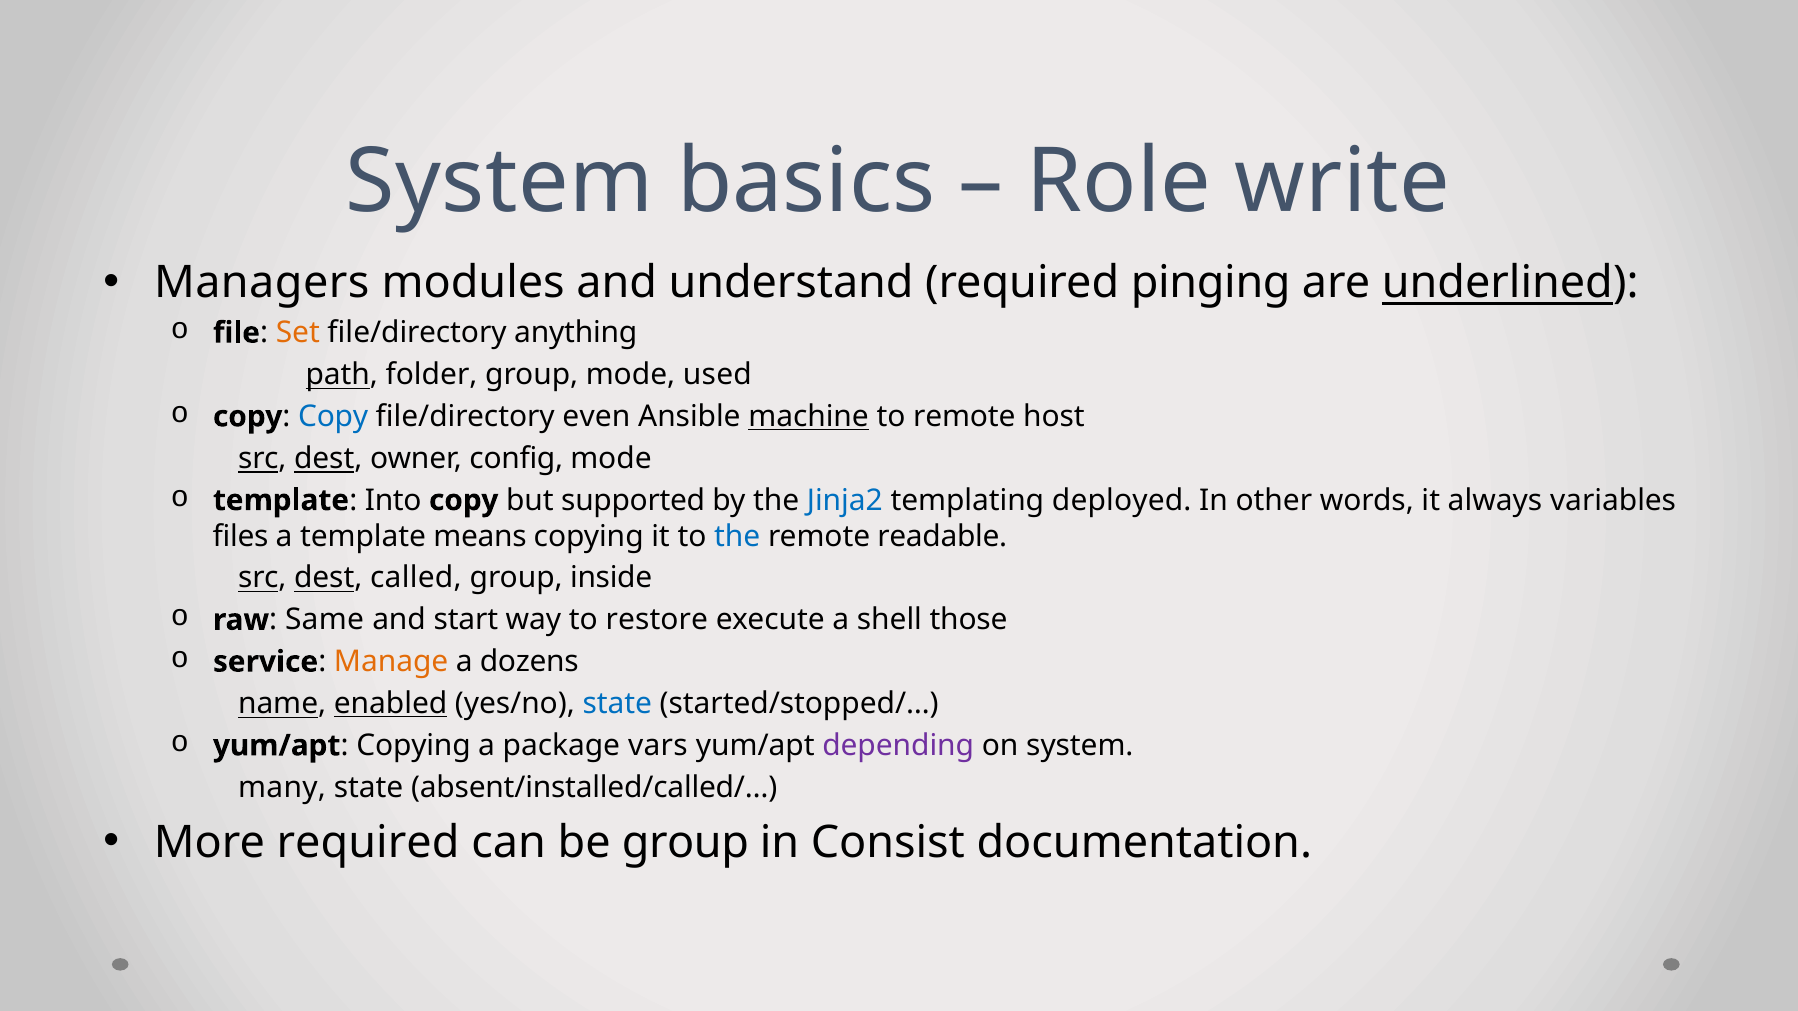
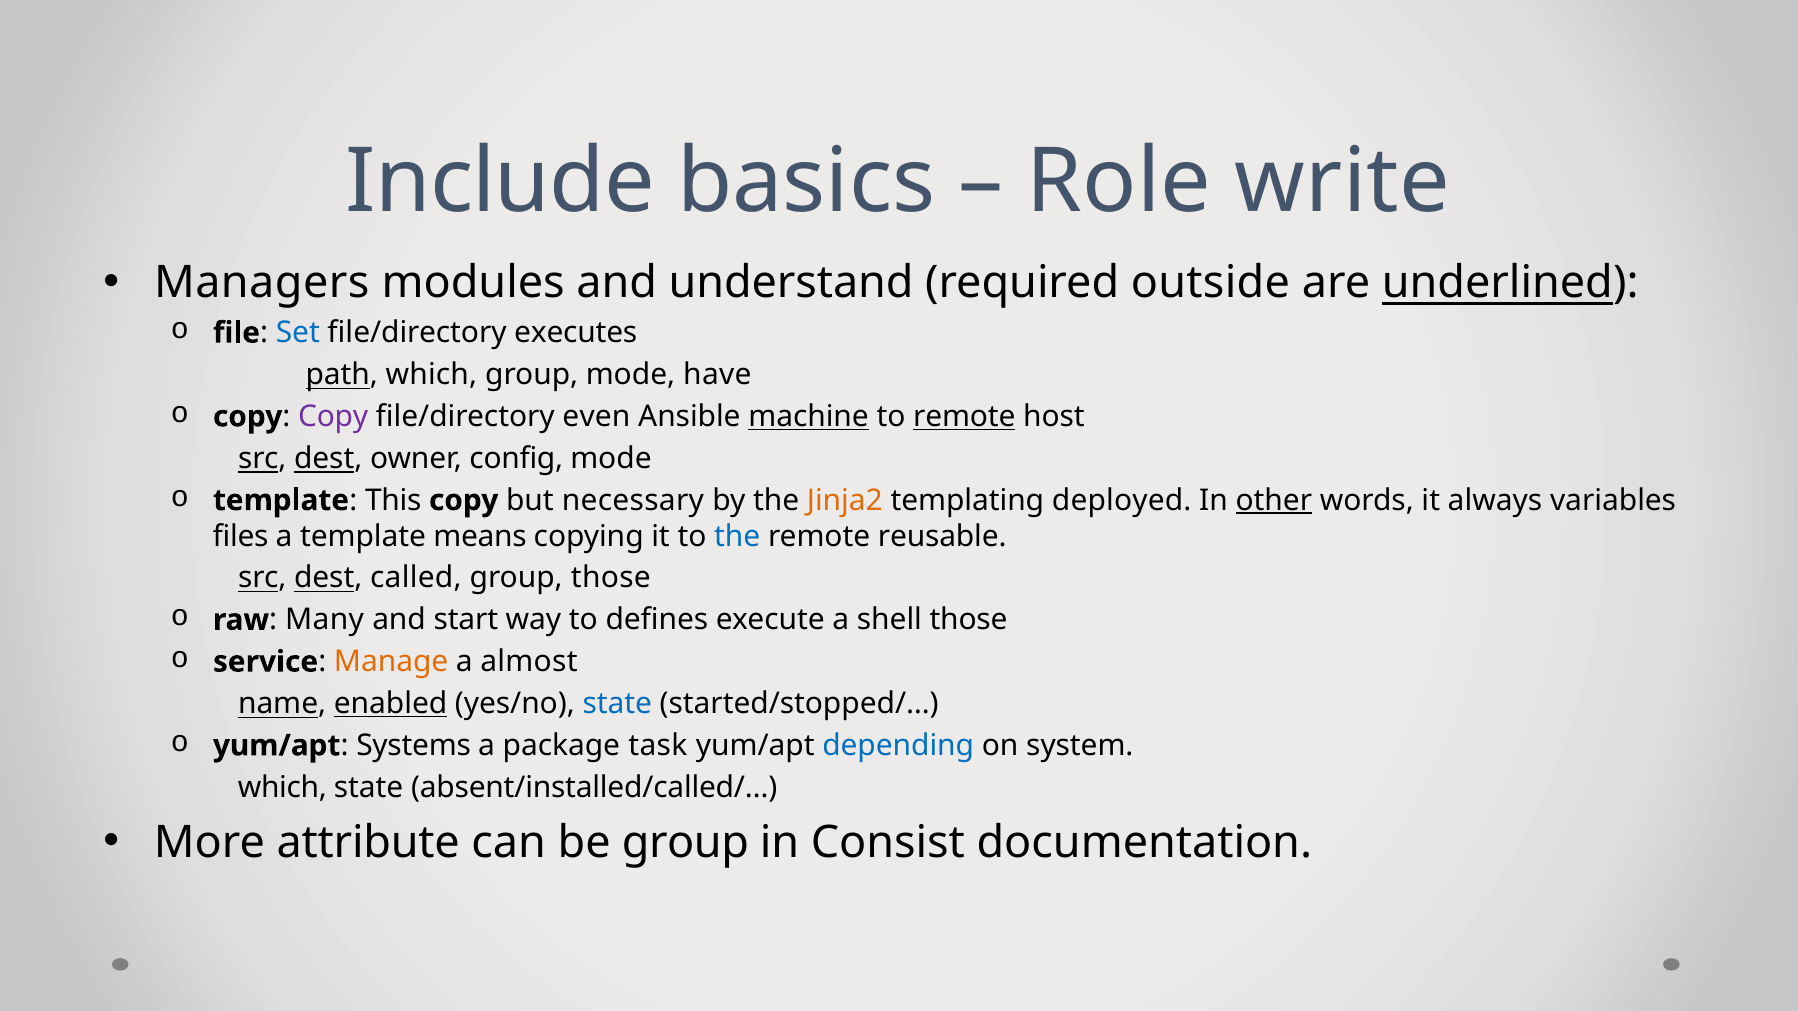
System at (500, 182): System -> Include
pinging: pinging -> outside
Set colour: orange -> blue
anything: anything -> executes
path folder: folder -> which
used: used -> have
Copy at (333, 417) colour: blue -> purple
remote at (964, 417) underline: none -> present
Into: Into -> This
supported: supported -> necessary
Jinja2 colour: blue -> orange
other underline: none -> present
readable: readable -> reusable
group inside: inside -> those
Same: Same -> Many
restore: restore -> defines
dozens: dozens -> almost
yum/apt Copying: Copying -> Systems
vars: vars -> task
depending colour: purple -> blue
many at (282, 788): many -> which
More required: required -> attribute
